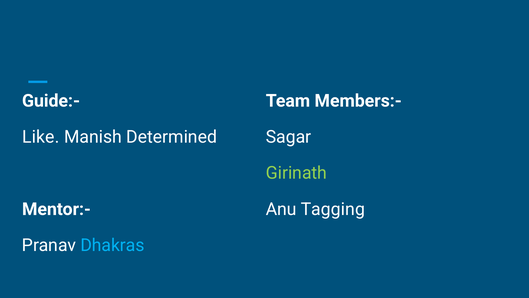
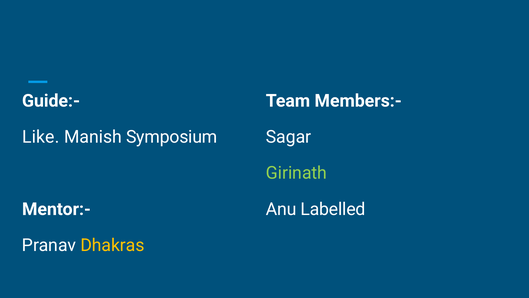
Determined: Determined -> Symposium
Tagging: Tagging -> Labelled
Dhakras colour: light blue -> yellow
